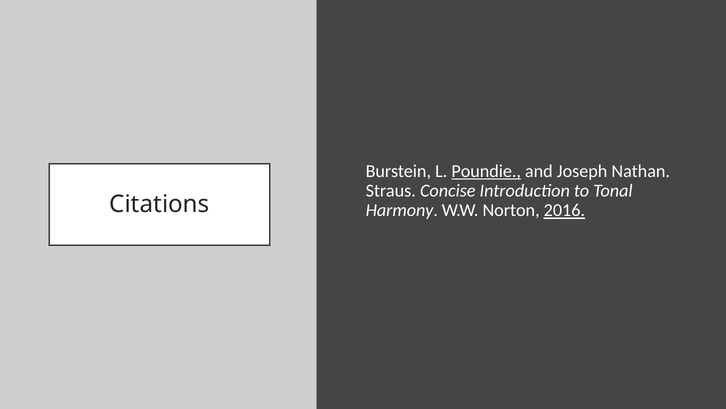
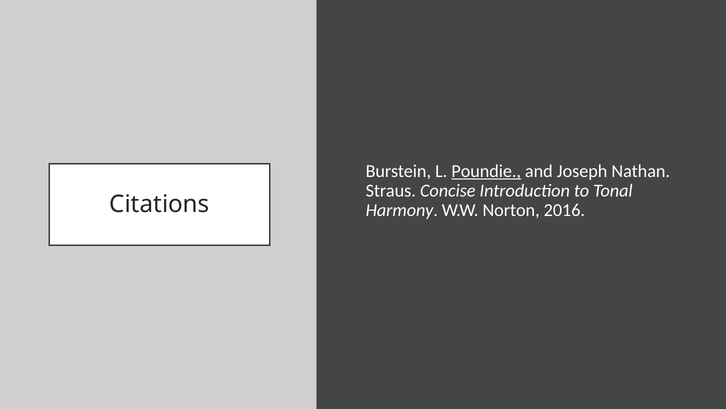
2016 underline: present -> none
